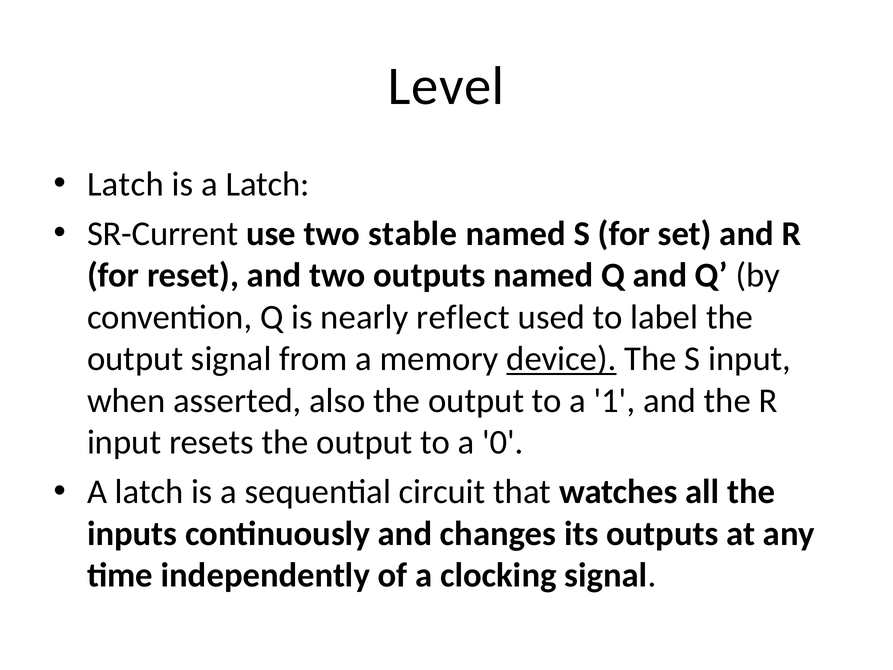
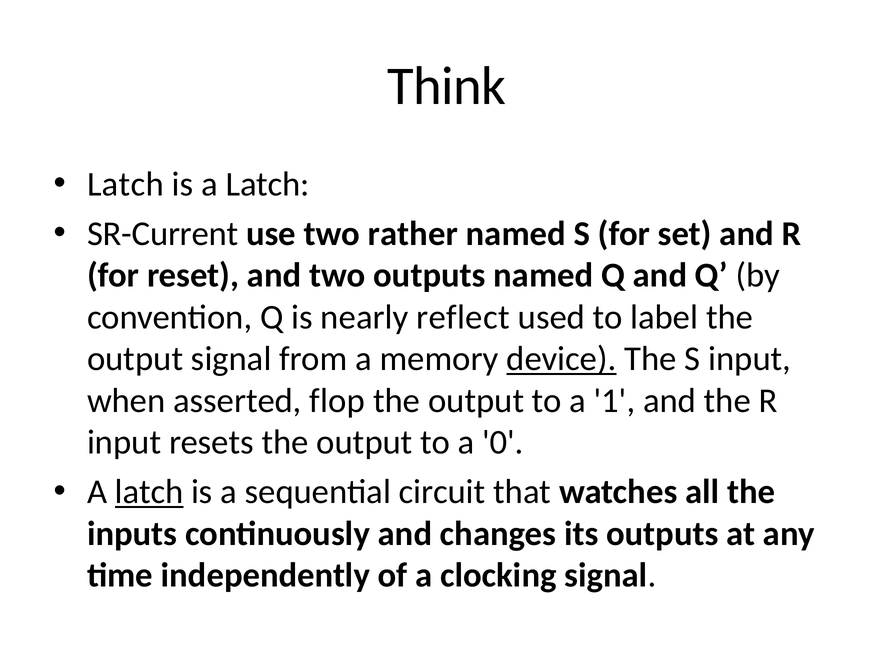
Level: Level -> Think
stable: stable -> rather
also: also -> flop
latch at (149, 492) underline: none -> present
